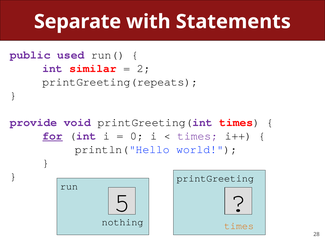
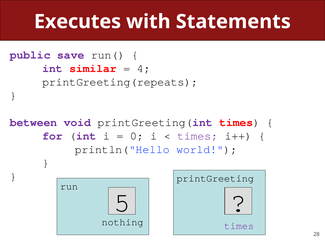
Separate: Separate -> Executes
used: used -> save
2: 2 -> 4
provide: provide -> between
for underline: present -> none
times at (239, 227) colour: orange -> purple
